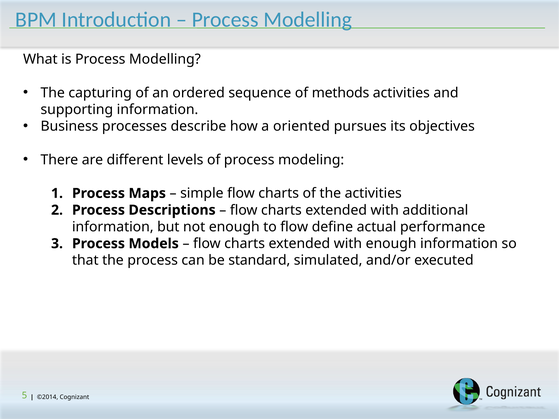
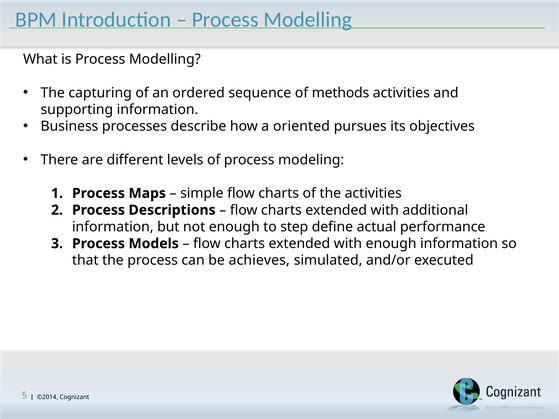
to flow: flow -> step
standard: standard -> achieves
